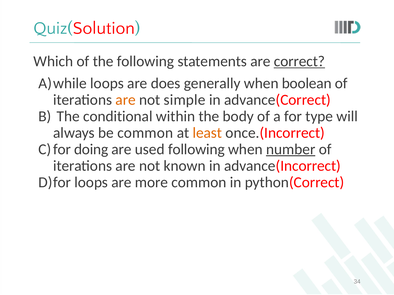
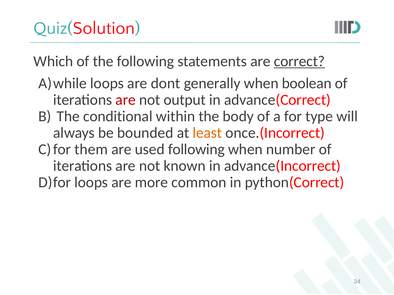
does: does -> dont
are at (126, 100) colour: orange -> red
simple: simple -> output
be common: common -> bounded
doing: doing -> them
number underline: present -> none
